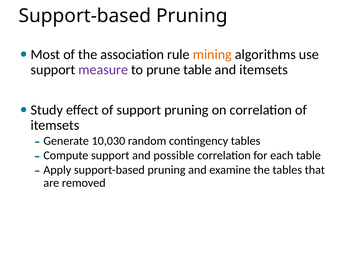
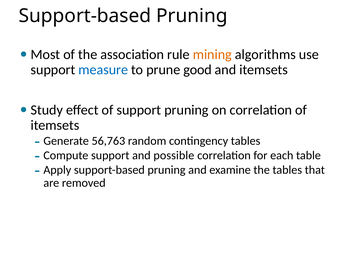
measure colour: purple -> blue
prune table: table -> good
10,030: 10,030 -> 56,763
